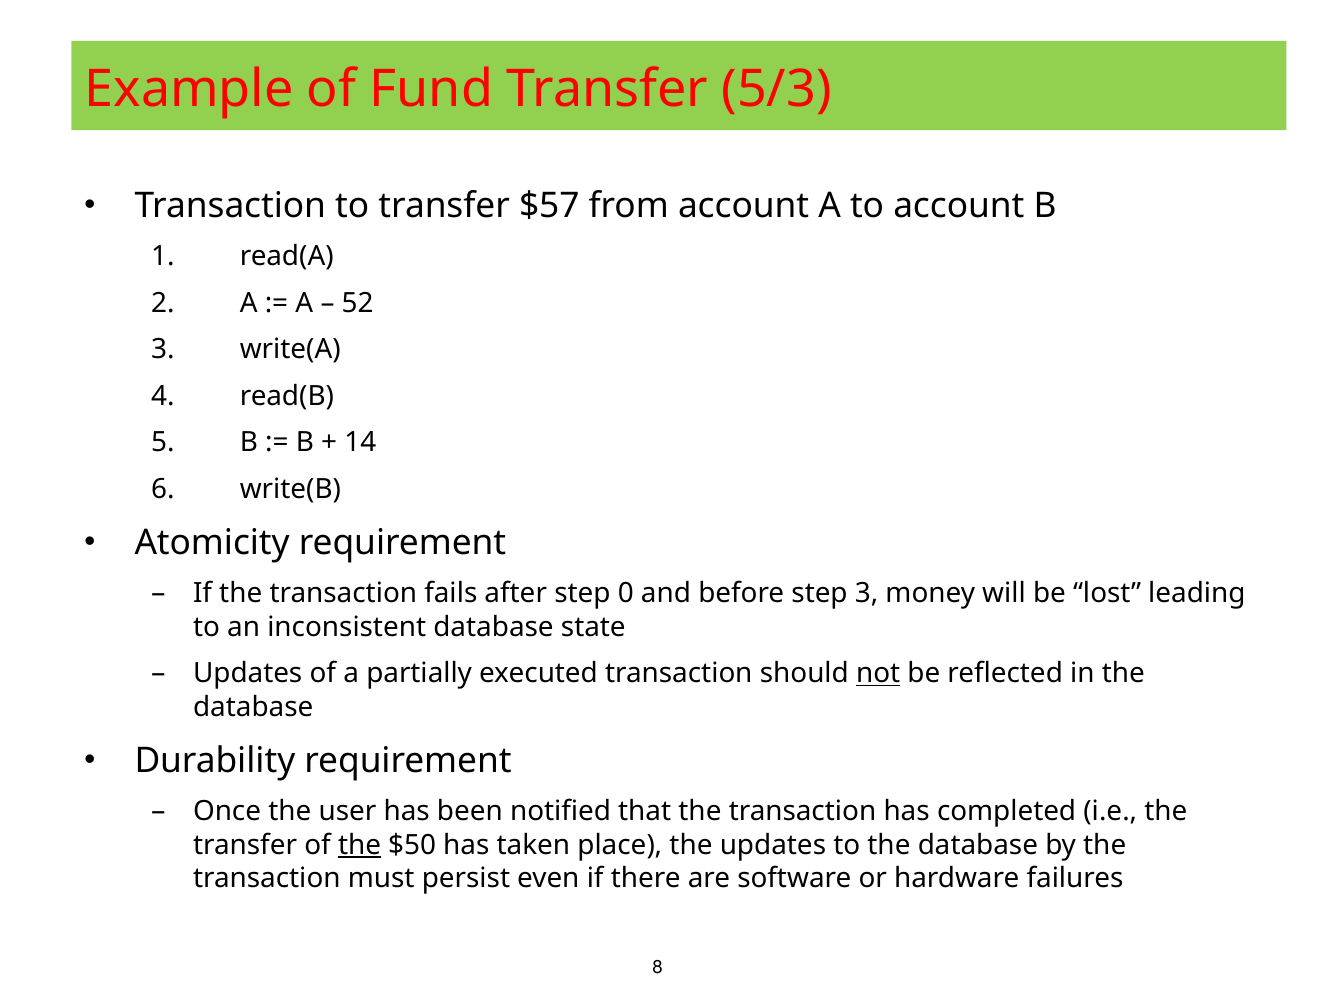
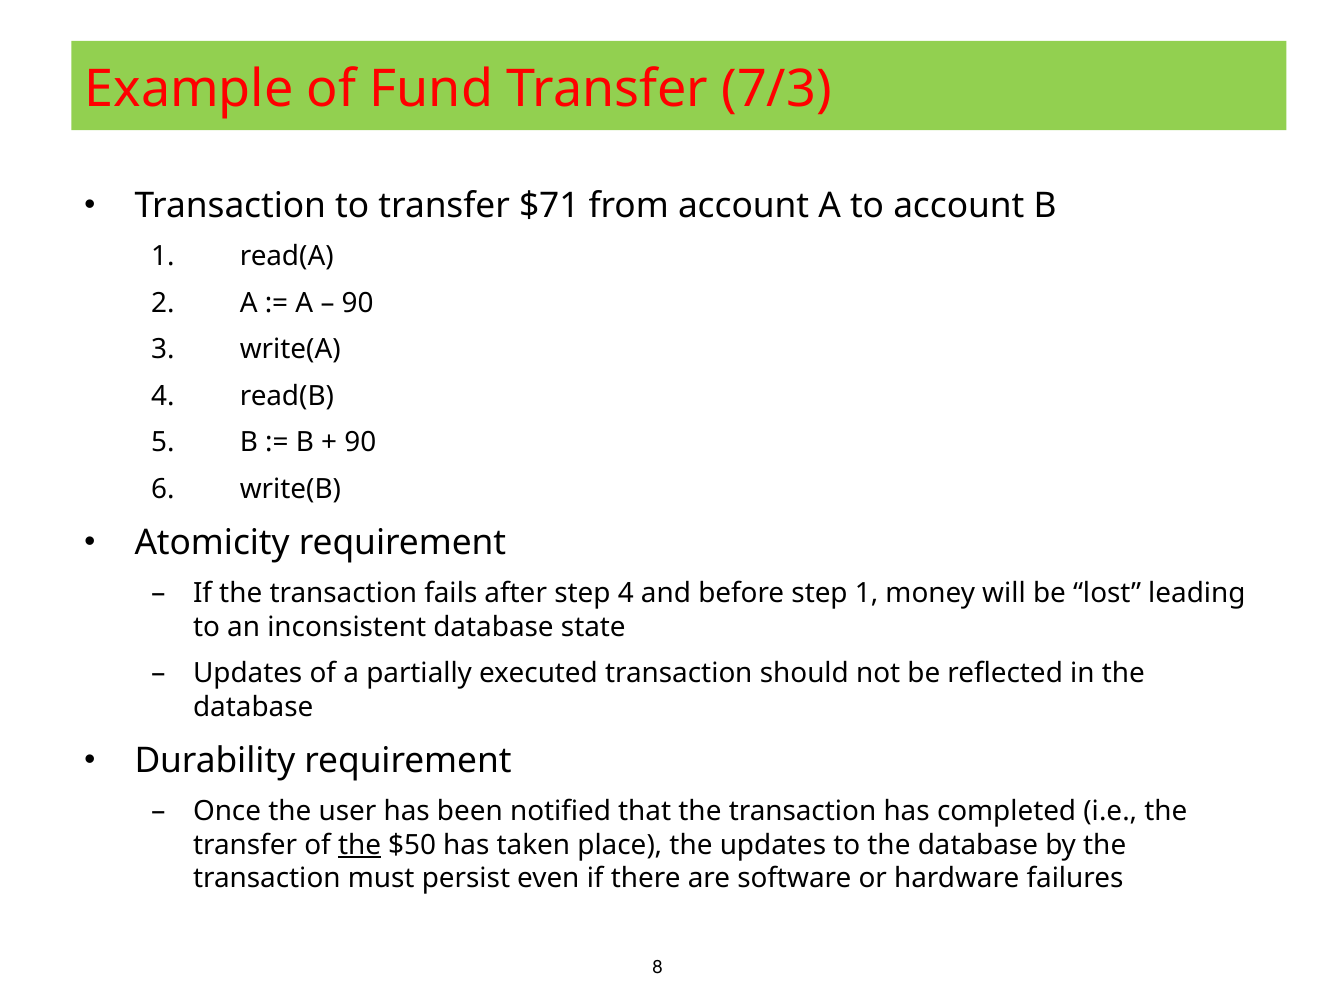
5/3: 5/3 -> 7/3
$57: $57 -> $71
52 at (358, 303): 52 -> 90
14 at (360, 443): 14 -> 90
step 0: 0 -> 4
step 3: 3 -> 1
not underline: present -> none
